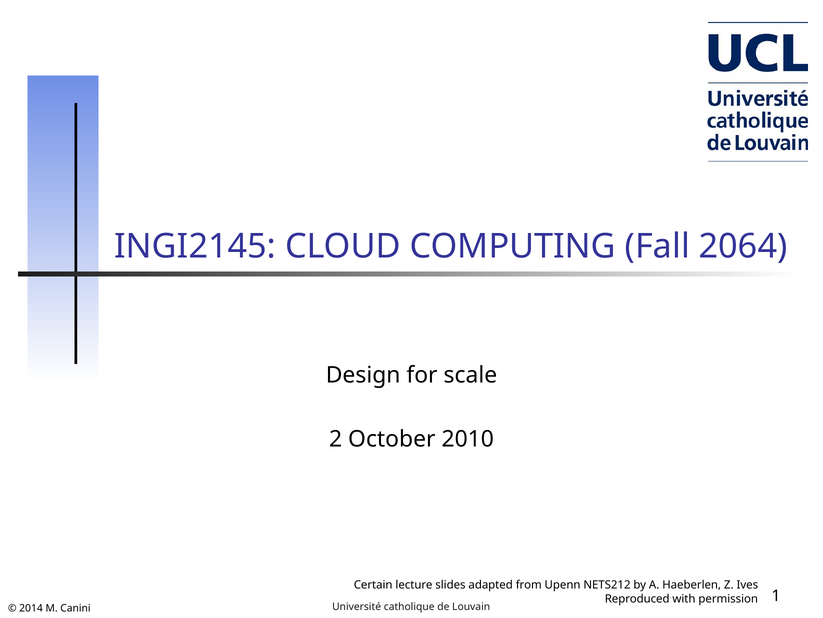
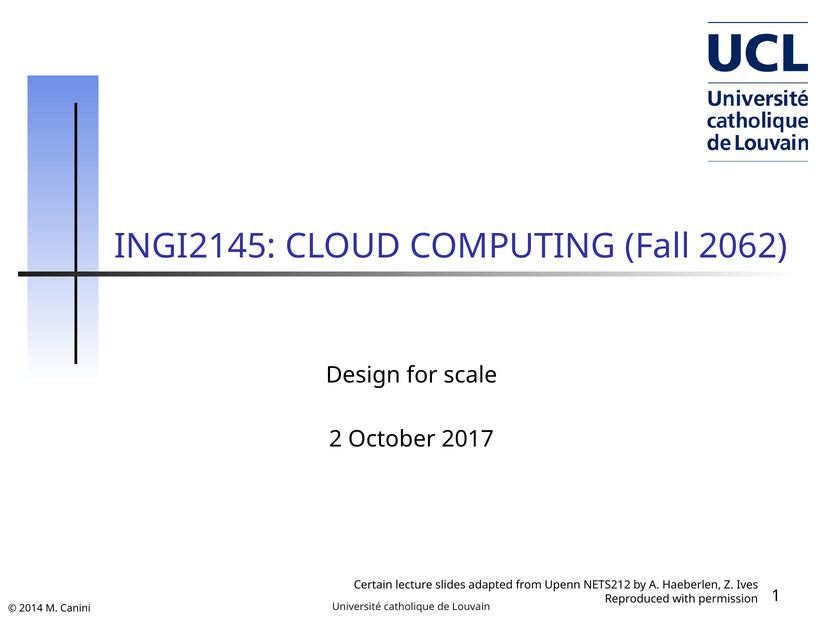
2064: 2064 -> 2062
2010: 2010 -> 2017
